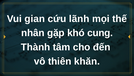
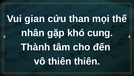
lãnh: lãnh -> than
thiên khăn: khăn -> thiên
